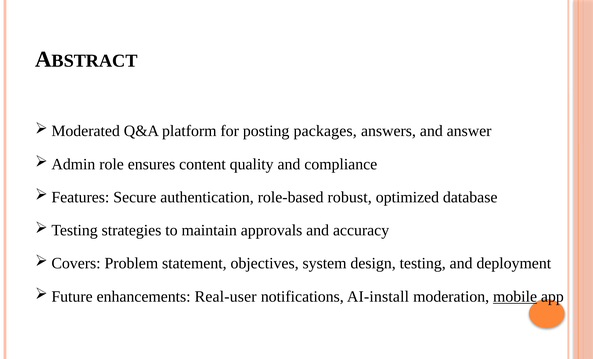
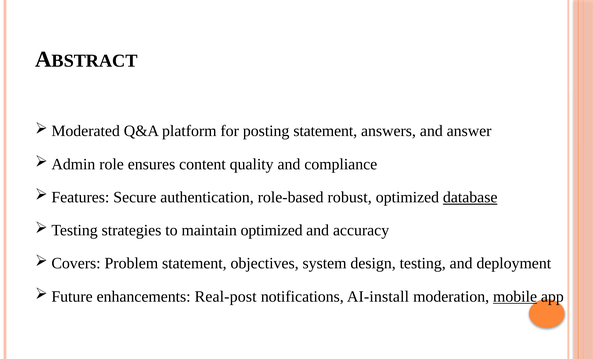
posting packages: packages -> statement
database underline: none -> present
maintain approvals: approvals -> optimized
Real-user: Real-user -> Real-post
